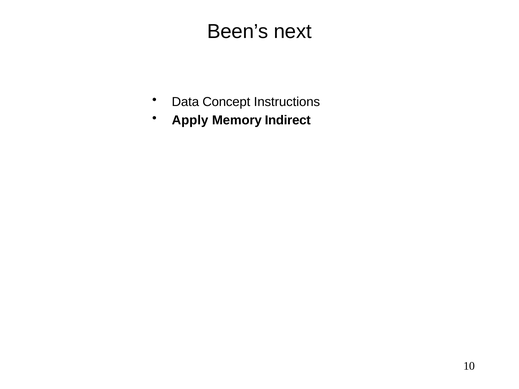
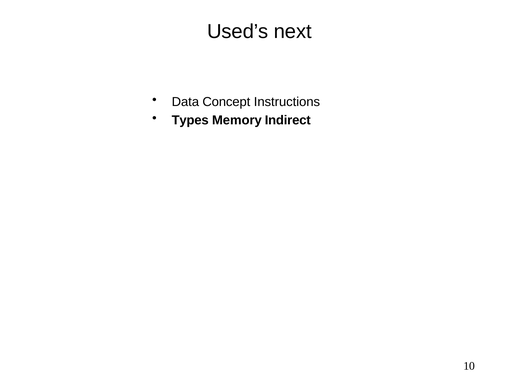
Been’s: Been’s -> Used’s
Apply: Apply -> Types
